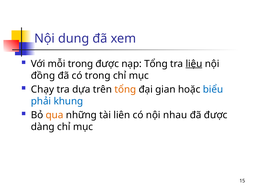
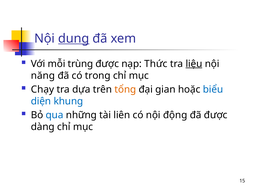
dung underline: none -> present
mỗi trọng: trọng -> trùng
nạp Tổng: Tổng -> Thức
đồng: đồng -> năng
phải: phải -> diện
qua colour: orange -> blue
nhau: nhau -> động
